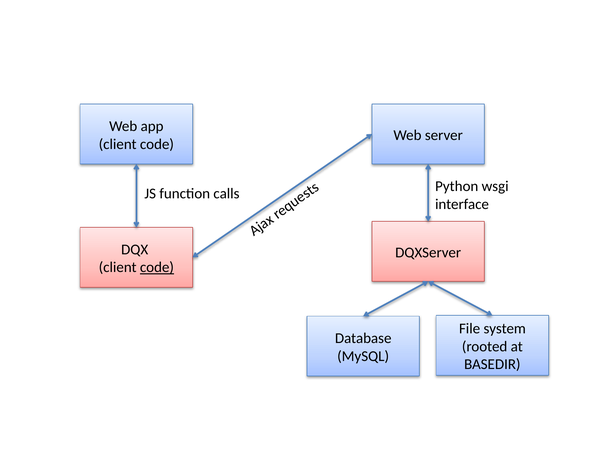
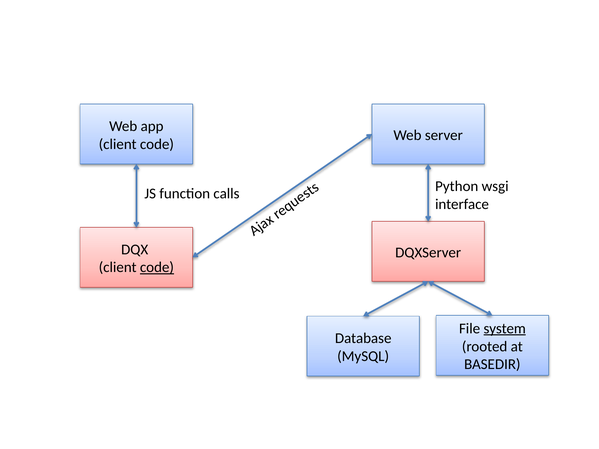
system underline: none -> present
